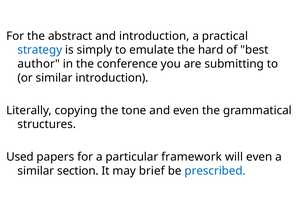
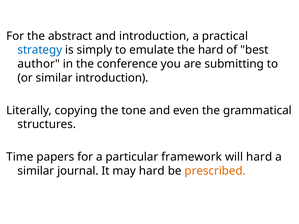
Used: Used -> Time
will even: even -> hard
section: section -> journal
may brief: brief -> hard
prescribed colour: blue -> orange
